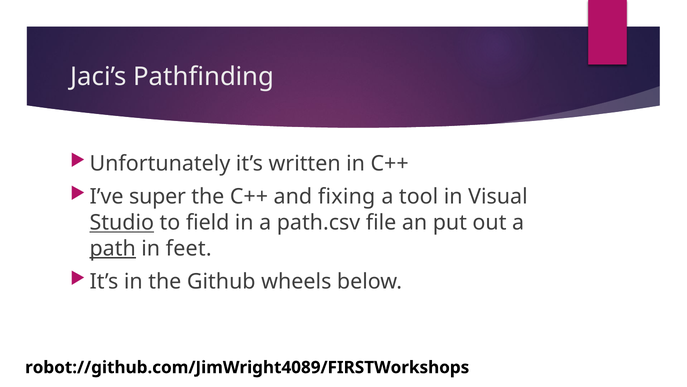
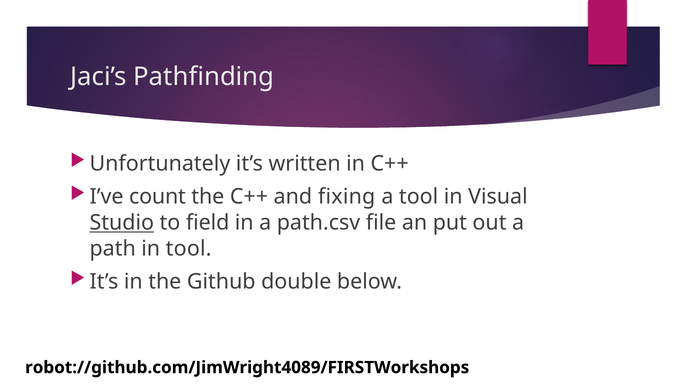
super: super -> count
path underline: present -> none
in feet: feet -> tool
wheels: wheels -> double
